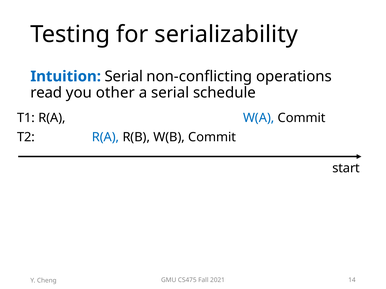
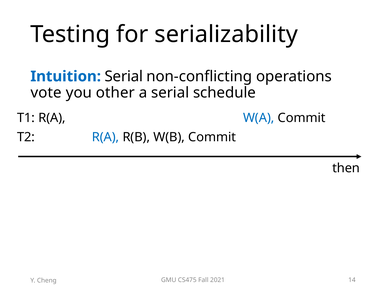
read: read -> vote
start: start -> then
